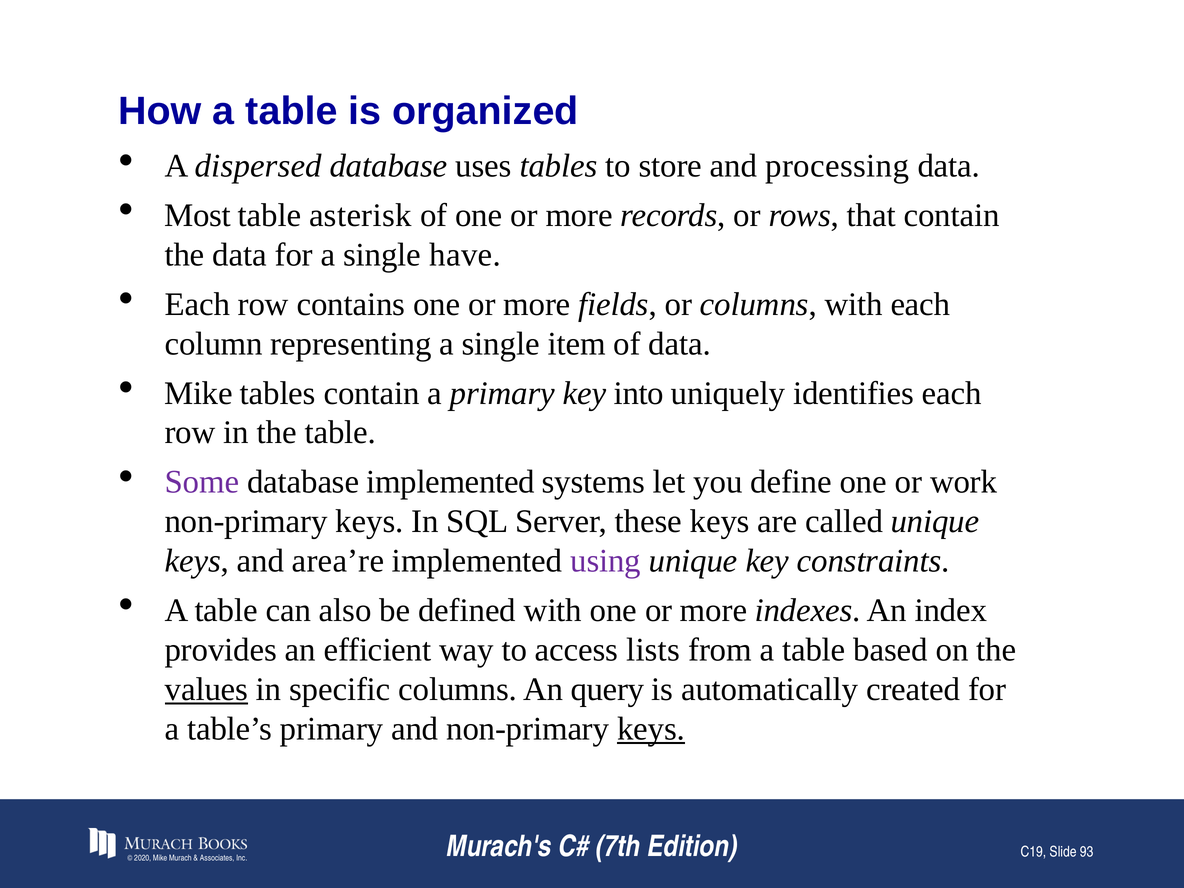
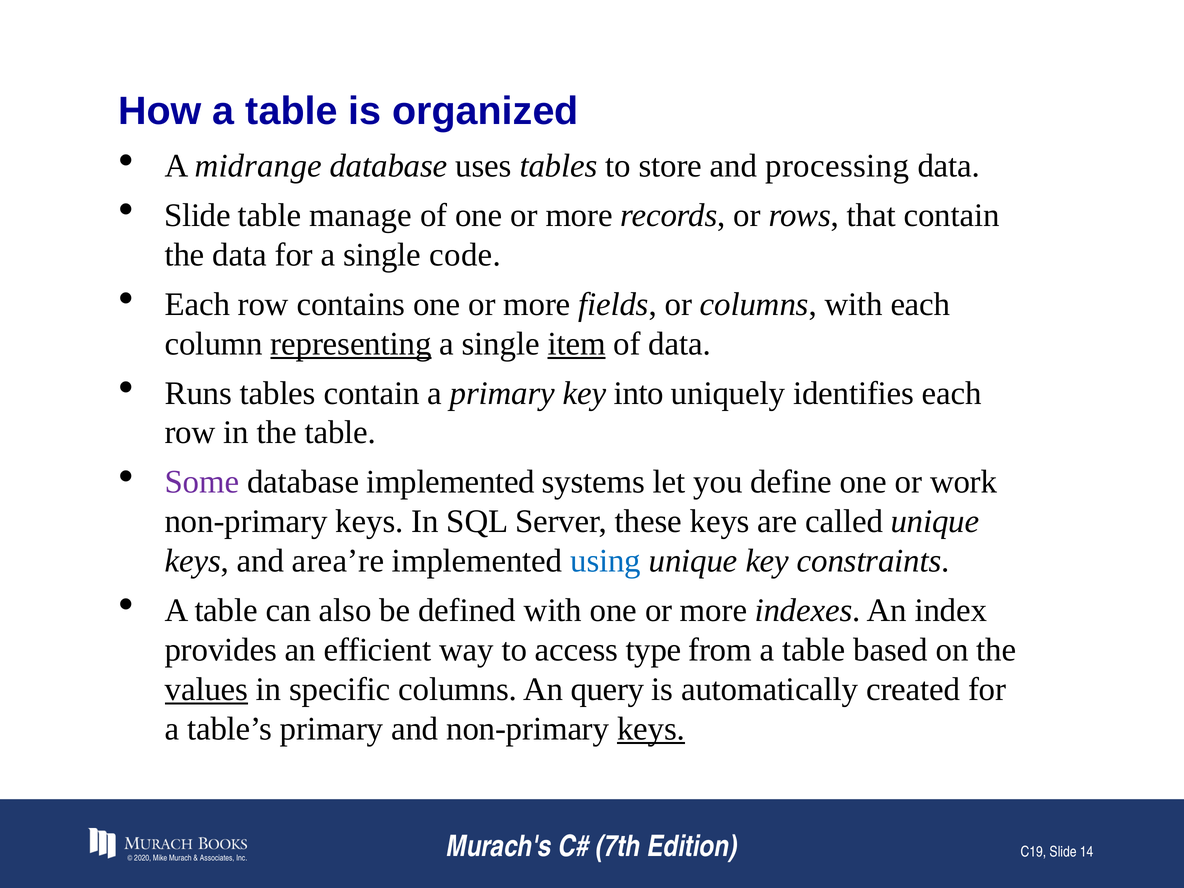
dispersed: dispersed -> midrange
Most at (198, 215): Most -> Slide
asterisk: asterisk -> manage
have: have -> code
representing underline: none -> present
item underline: none -> present
Mike at (198, 393): Mike -> Runs
using colour: purple -> blue
lists: lists -> type
93: 93 -> 14
